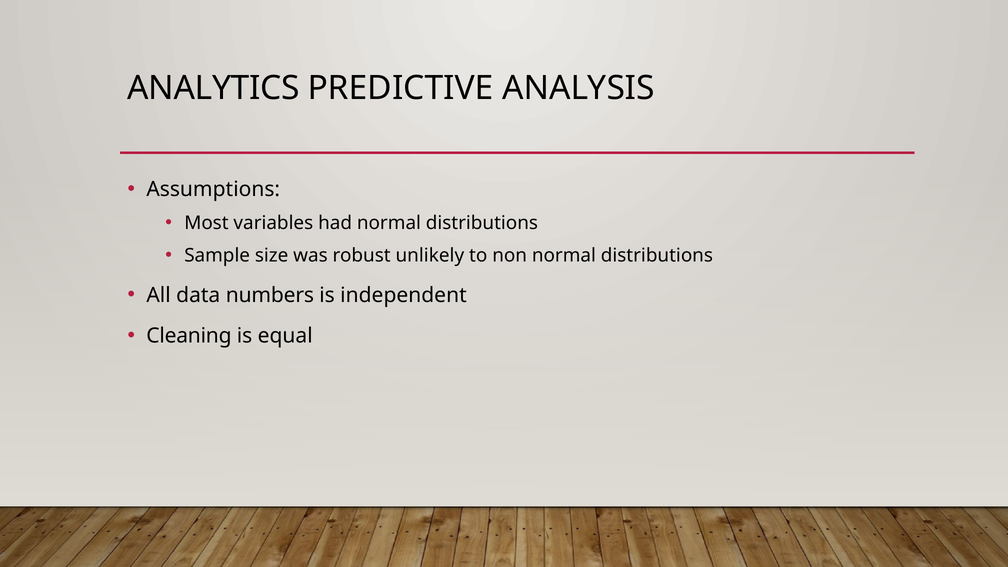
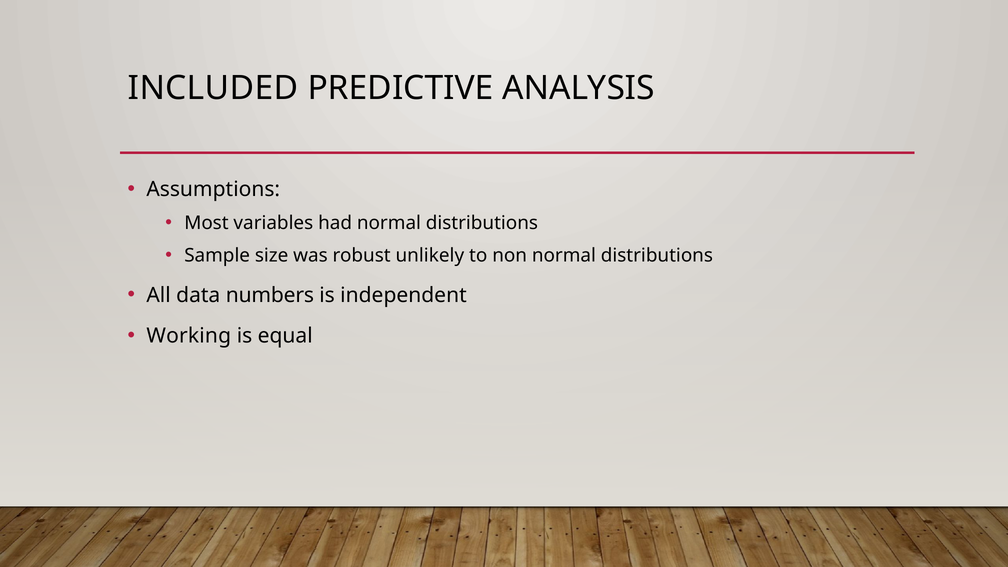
ANALYTICS: ANALYTICS -> INCLUDED
Cleaning: Cleaning -> Working
